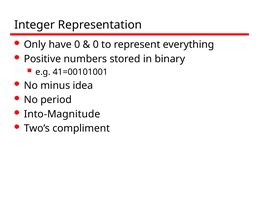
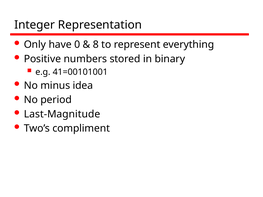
0 at (96, 45): 0 -> 8
Into-Magnitude: Into-Magnitude -> Last-Magnitude
